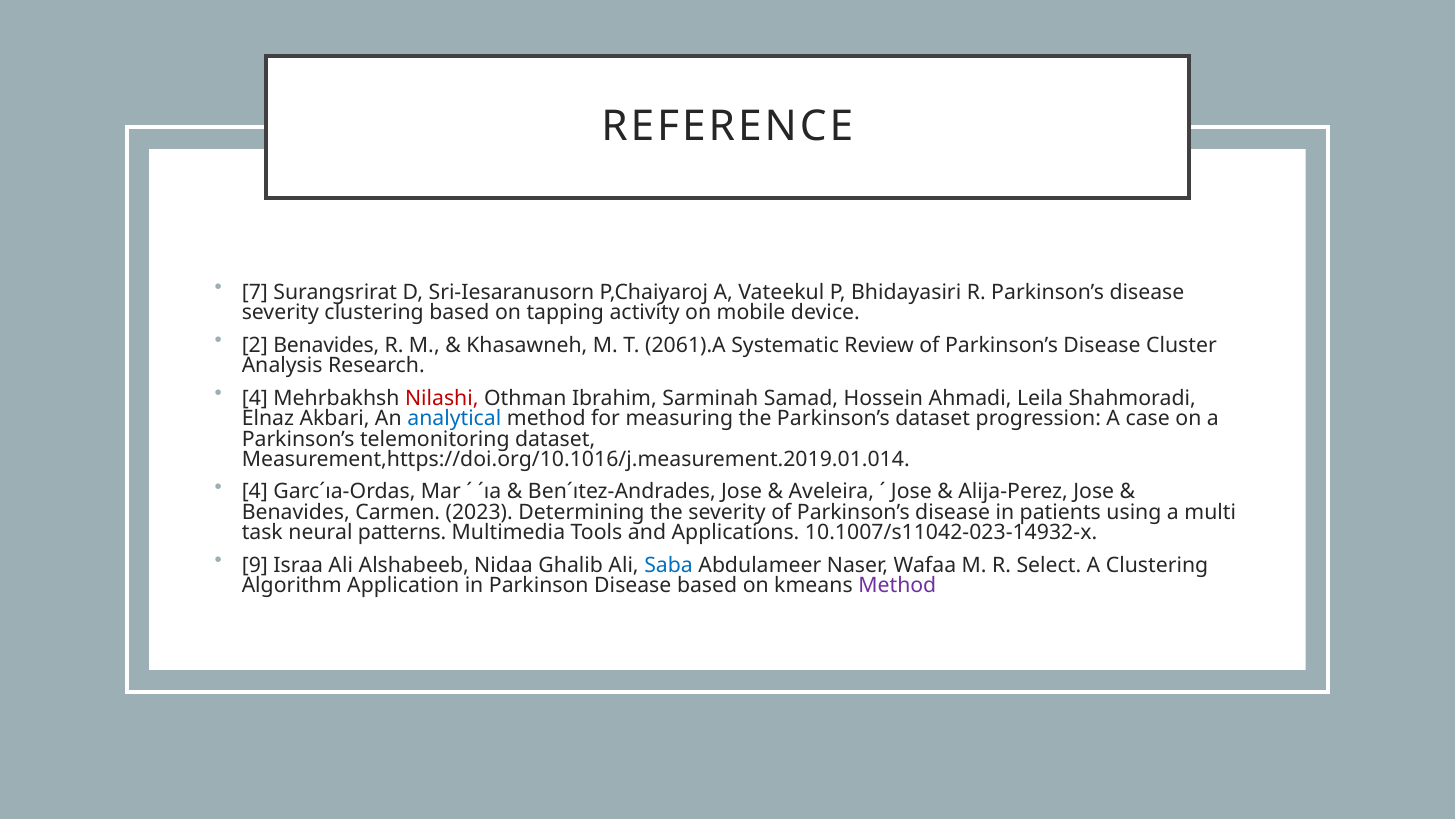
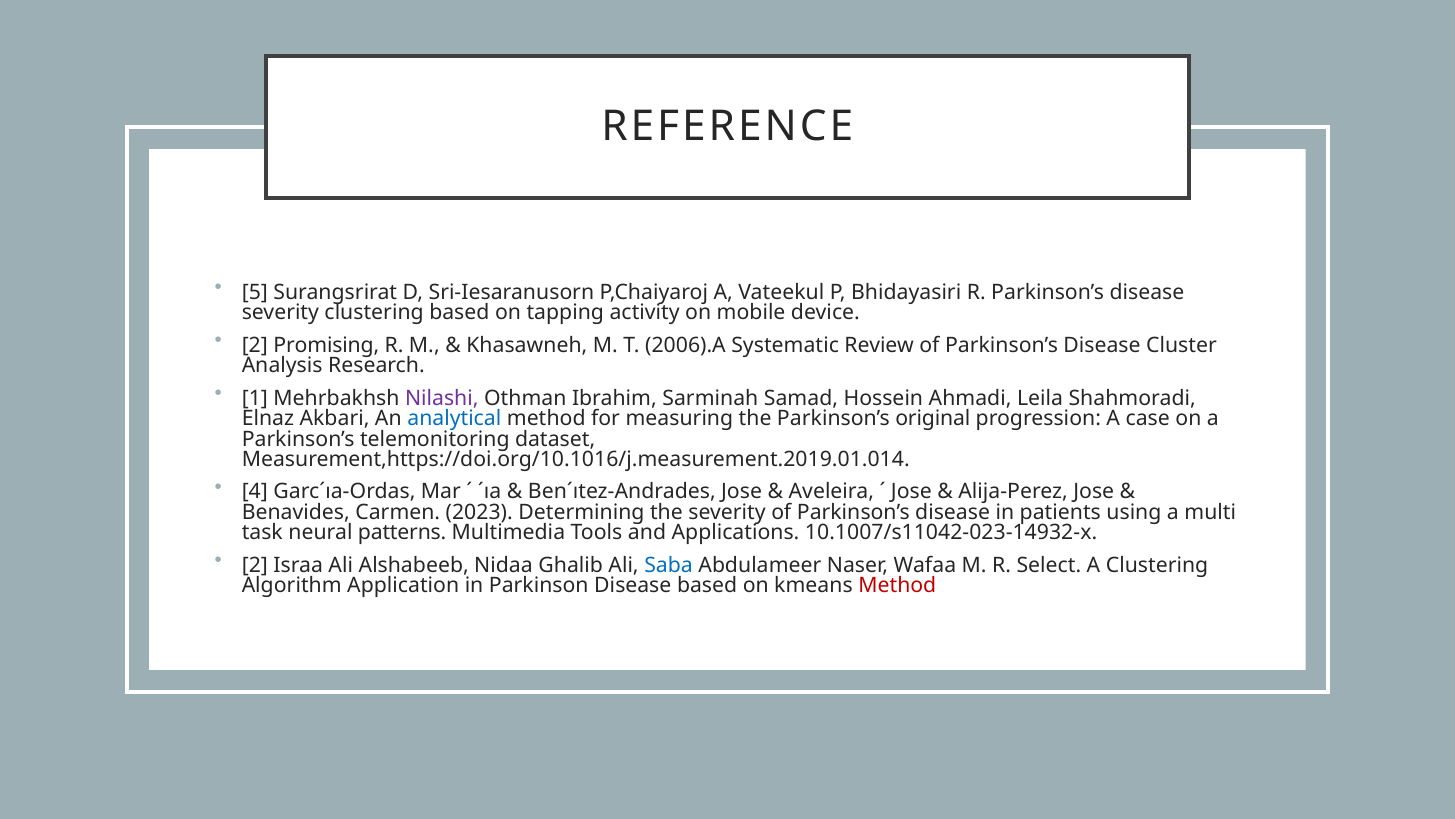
7: 7 -> 5
2 Benavides: Benavides -> Promising
2061).A: 2061).A -> 2006).A
4 at (255, 398): 4 -> 1
Nilashi colour: red -> purple
Parkinson’s dataset: dataset -> original
9 at (255, 565): 9 -> 2
Method at (897, 585) colour: purple -> red
